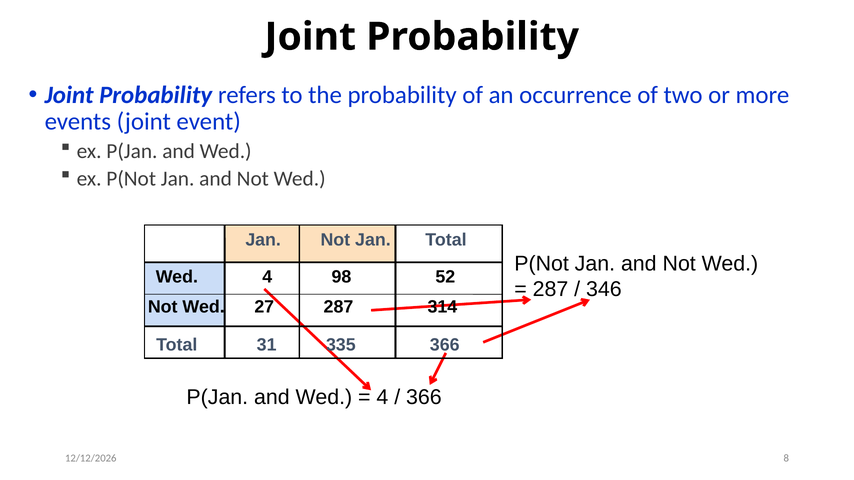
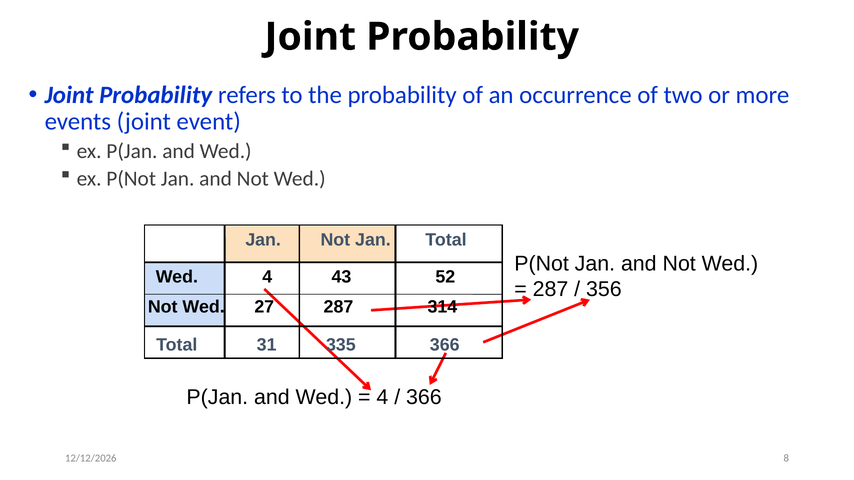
98: 98 -> 43
346: 346 -> 356
